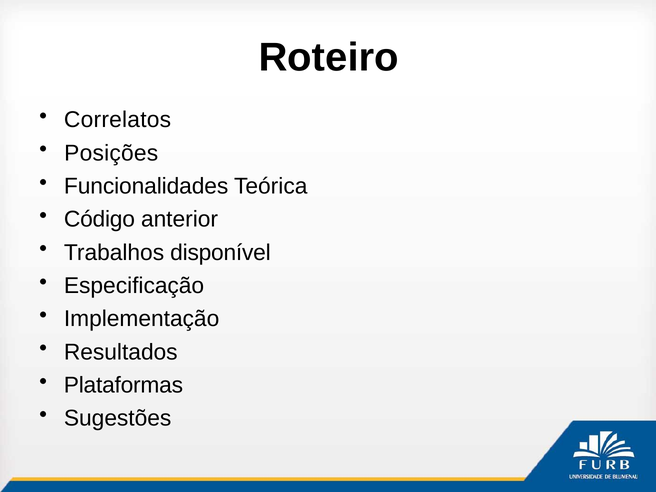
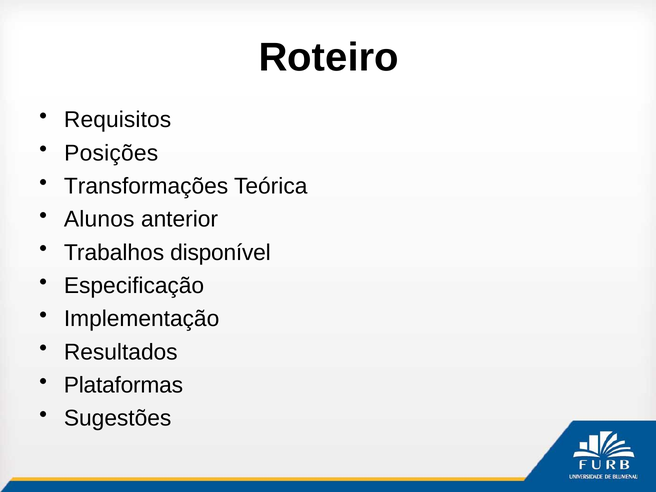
Correlatos: Correlatos -> Requisitos
Funcionalidades: Funcionalidades -> Transformações
Código: Código -> Alunos
